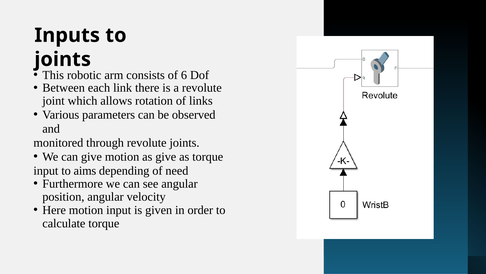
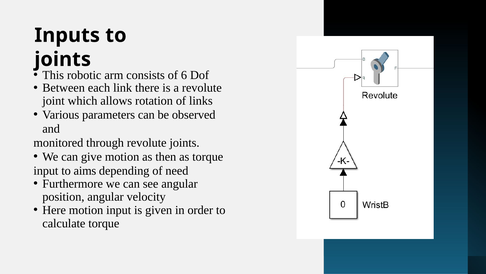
as give: give -> then
